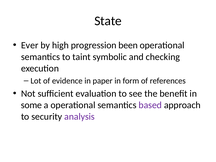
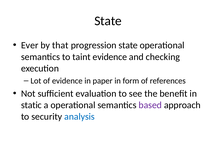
high: high -> that
progression been: been -> state
taint symbolic: symbolic -> evidence
some: some -> static
analysis colour: purple -> blue
